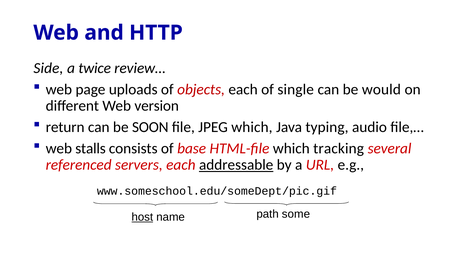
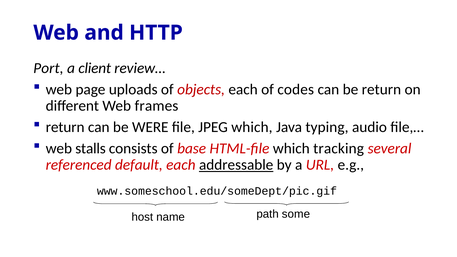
Side: Side -> Port
twice: twice -> client
single: single -> codes
be would: would -> return
version: version -> frames
SOON: SOON -> WERE
servers: servers -> default
host underline: present -> none
